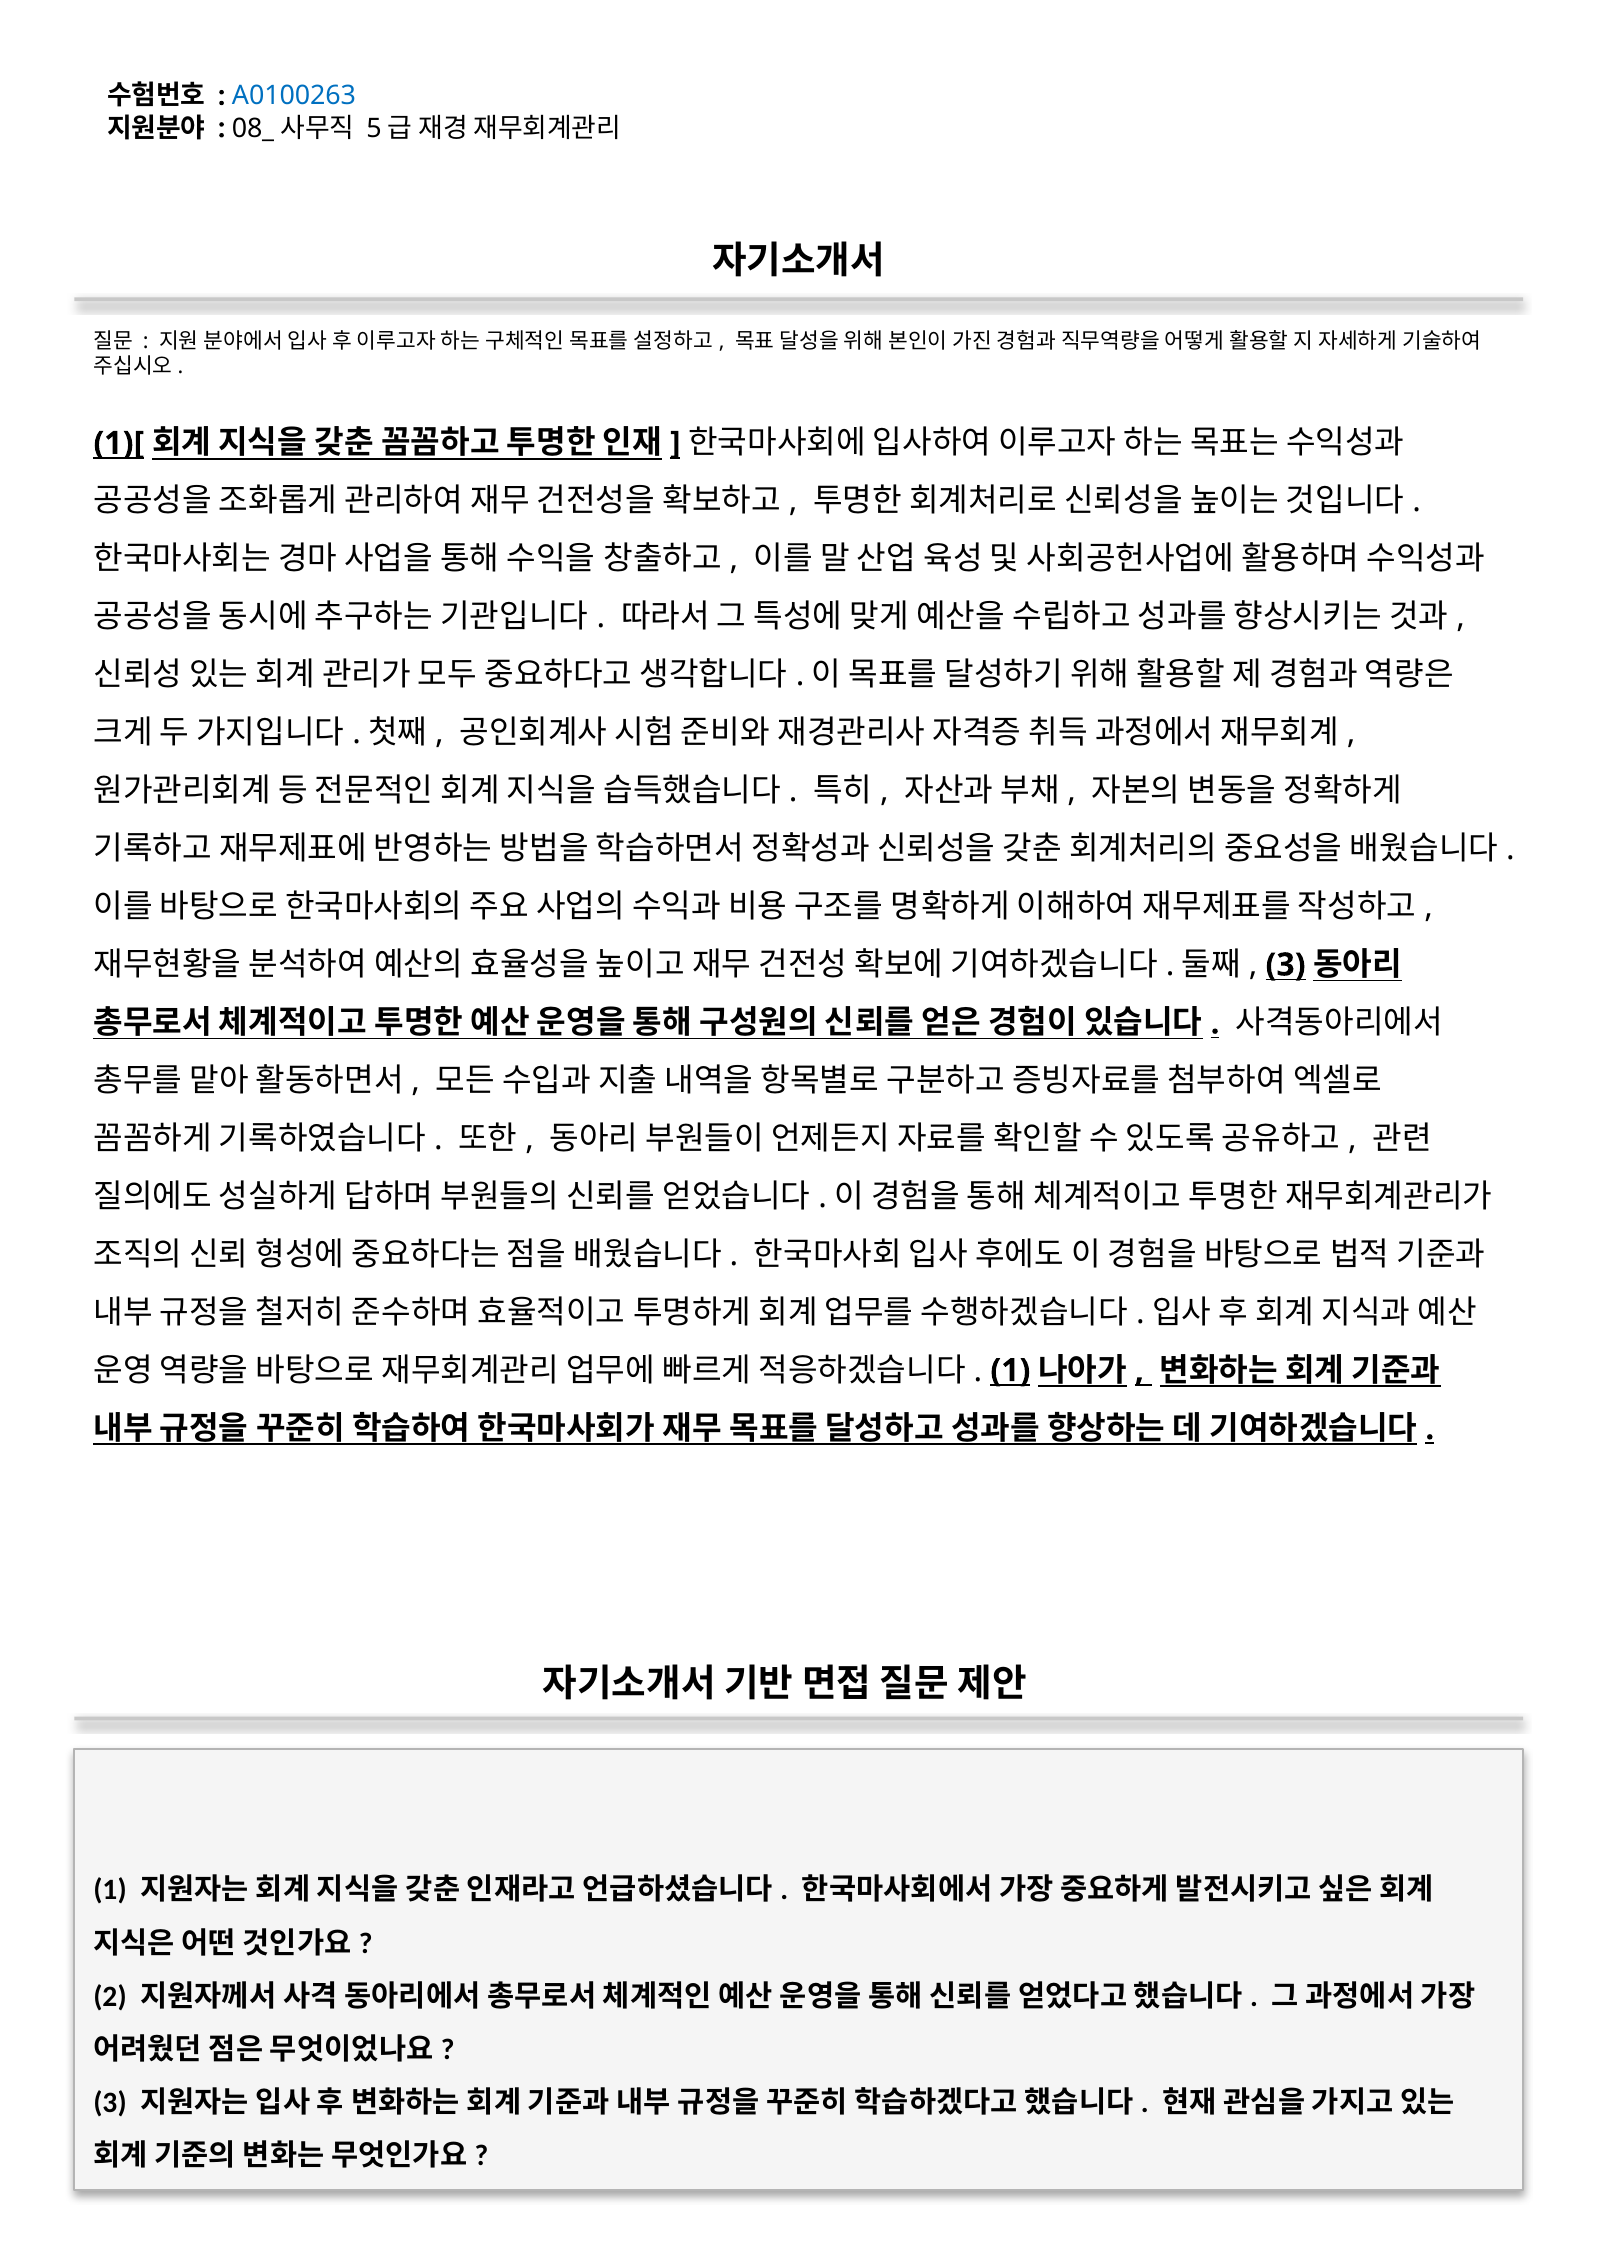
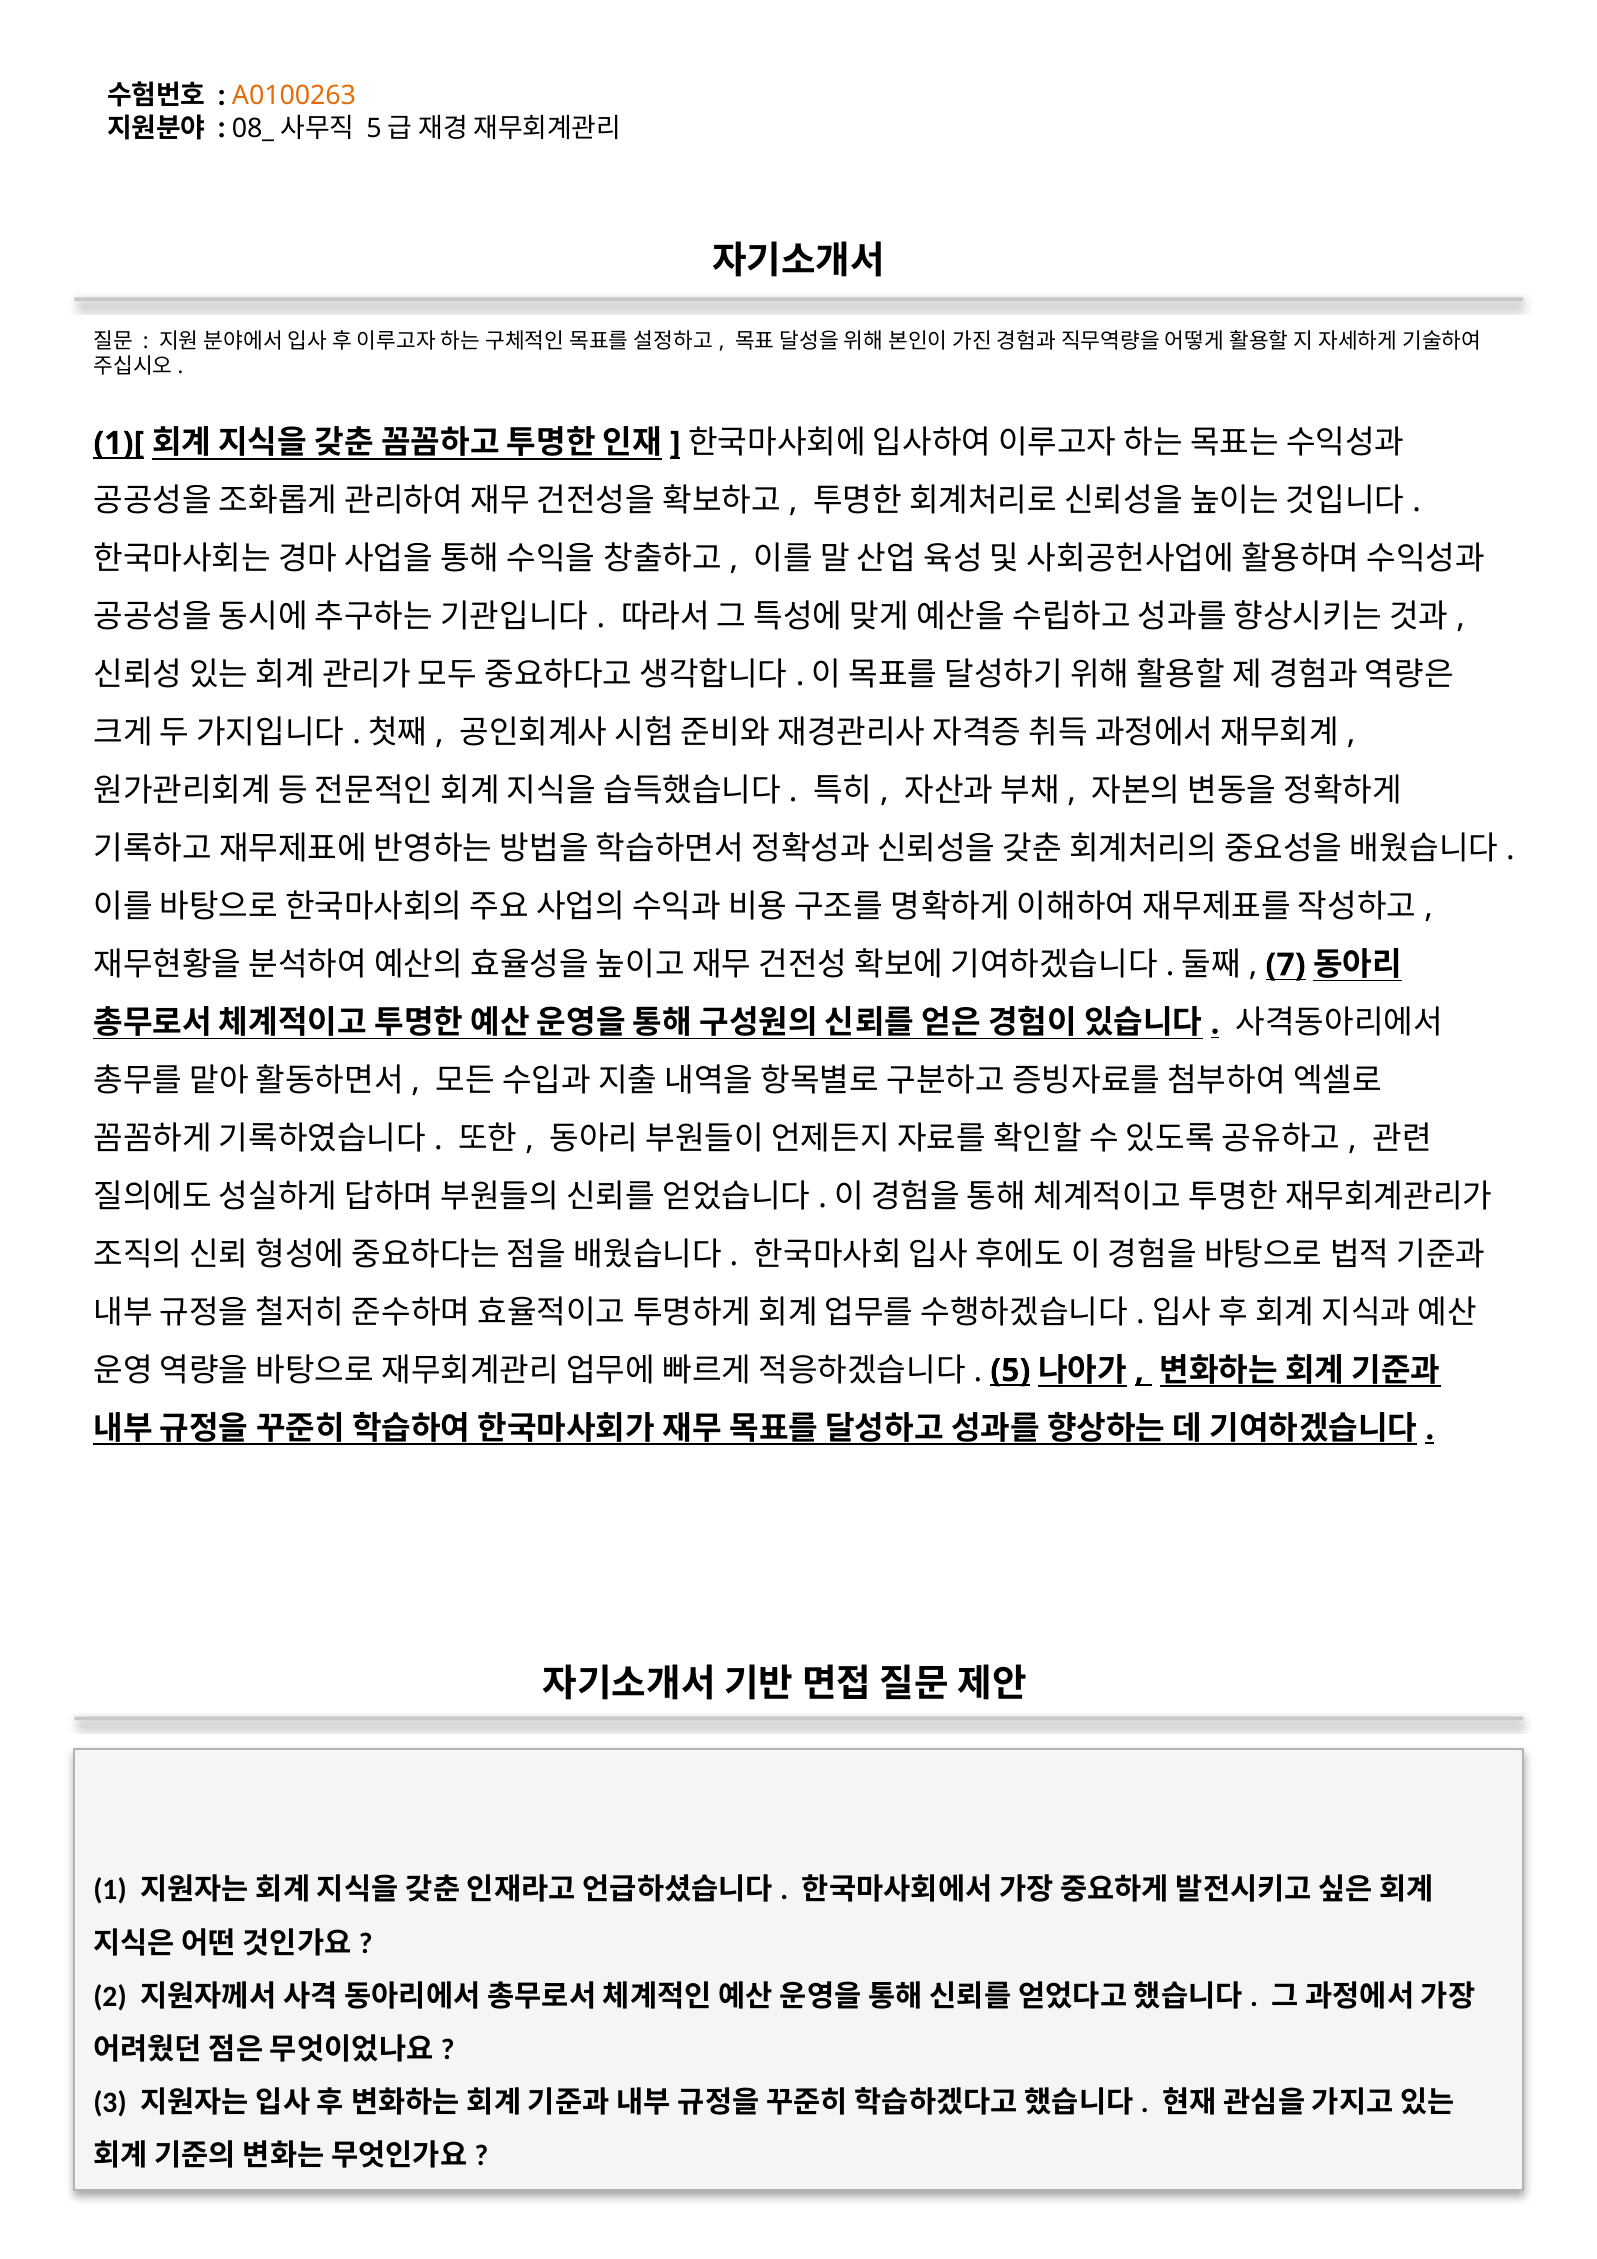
A0100263 colour: blue -> orange
3 at (1286, 965): 3 -> 7
1 at (1010, 1370): 1 -> 5
